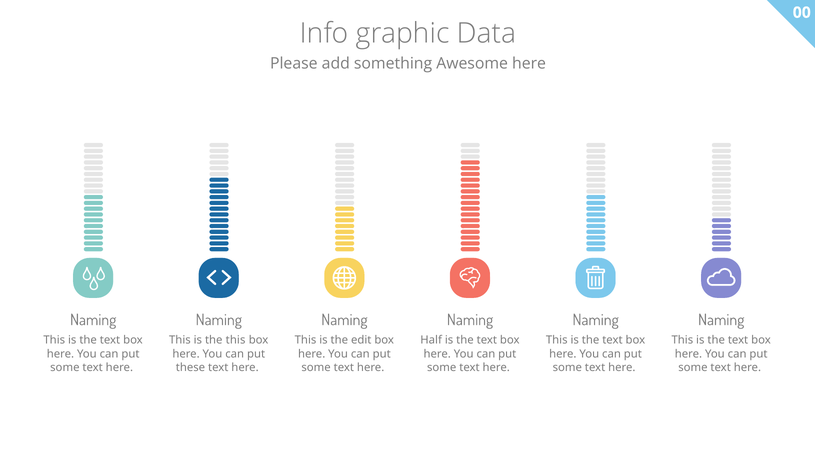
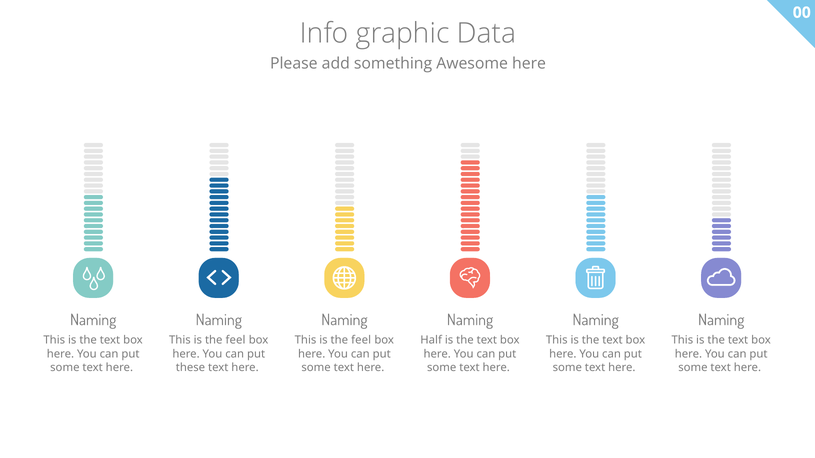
this at (236, 341): this -> feel
edit at (361, 341): edit -> feel
